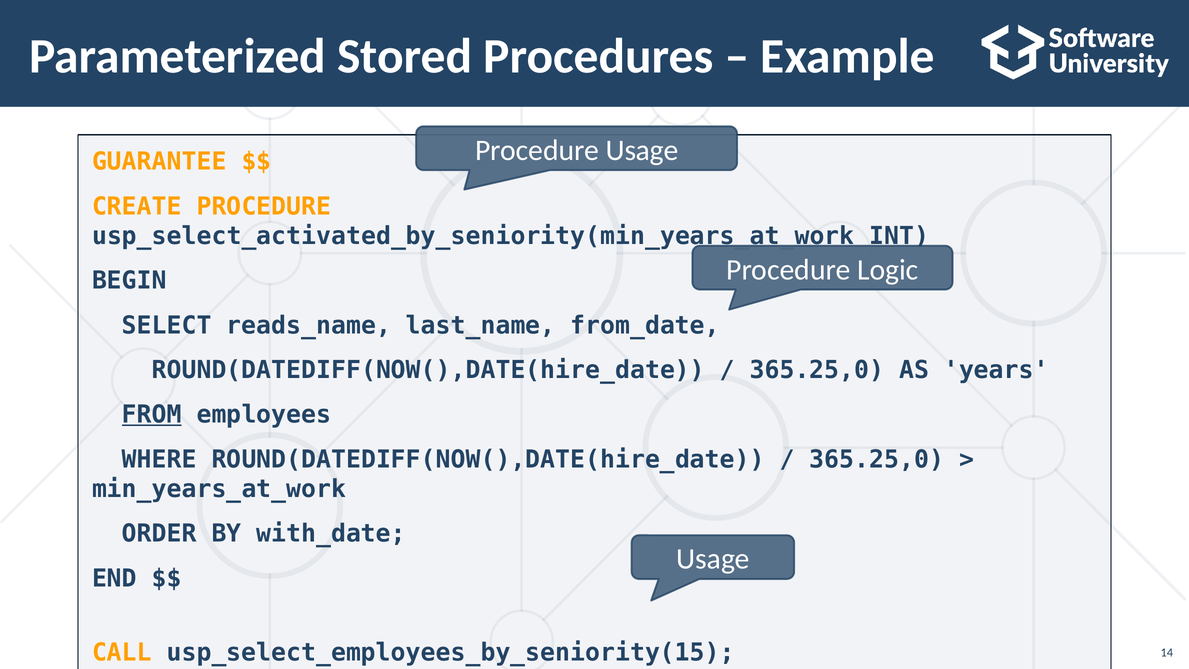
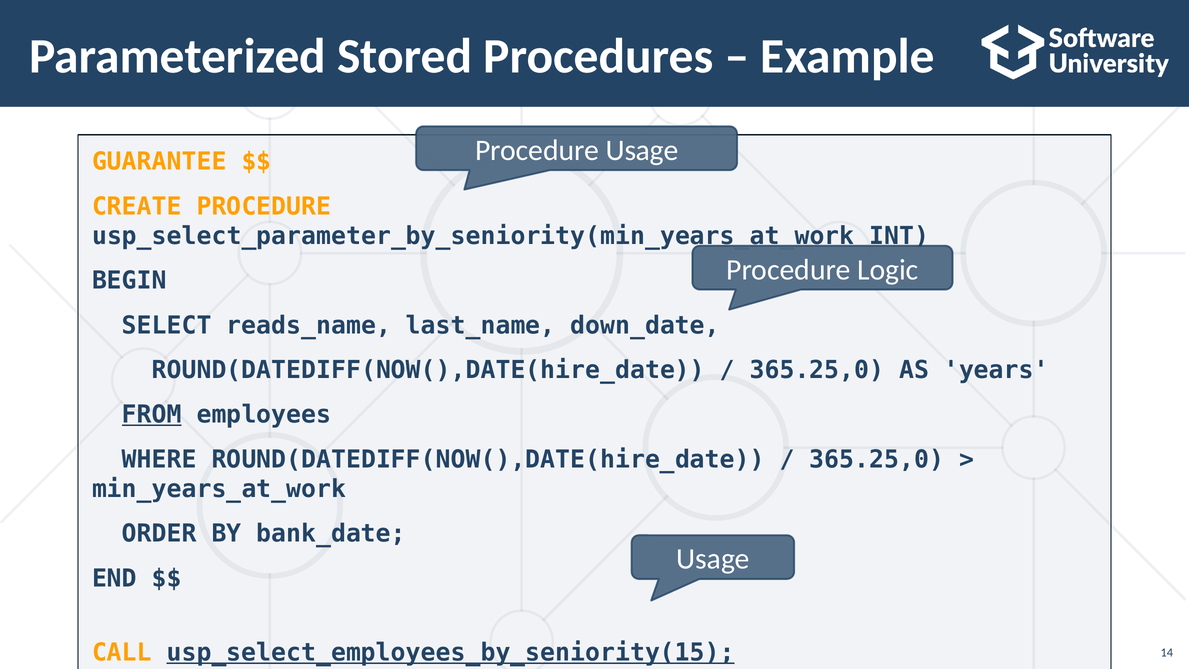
usp_select_activated_by_seniority(min_years_at_work: usp_select_activated_by_seniority(min_years_at_work -> usp_select_parameter_by_seniority(min_years_at_work
from_date: from_date -> down_date
with_date: with_date -> bank_date
usp_select_employees_by_seniority(15 underline: none -> present
